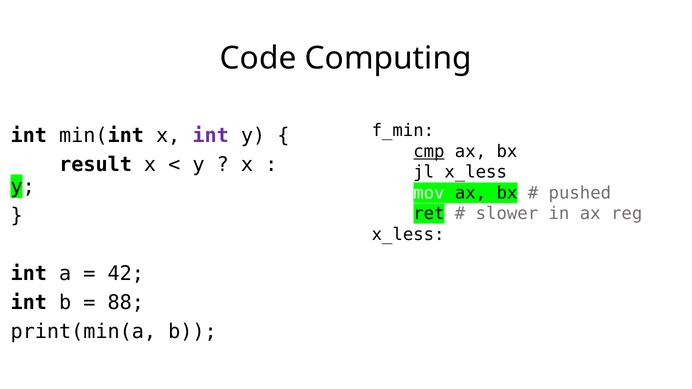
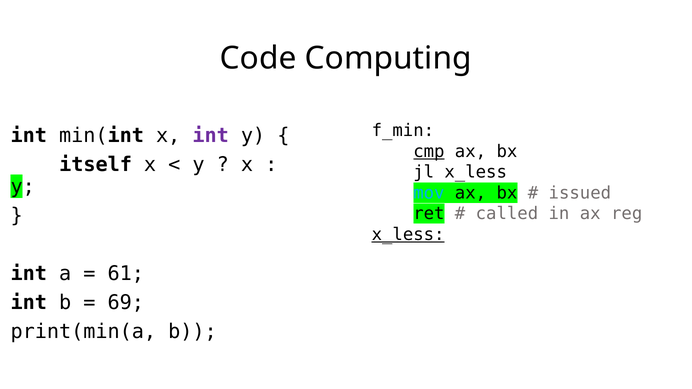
result: result -> itself
mov colour: white -> light blue
pushed: pushed -> issued
slower: slower -> called
x_less at (408, 235) underline: none -> present
42: 42 -> 61
88: 88 -> 69
